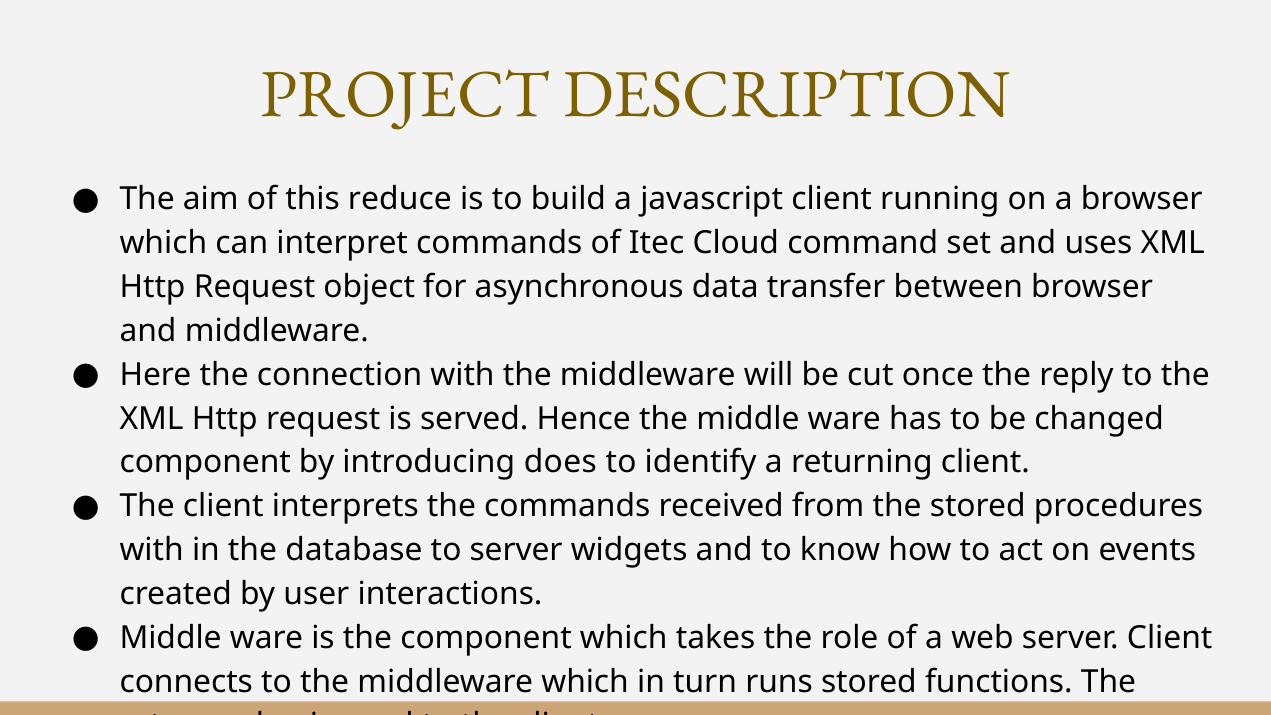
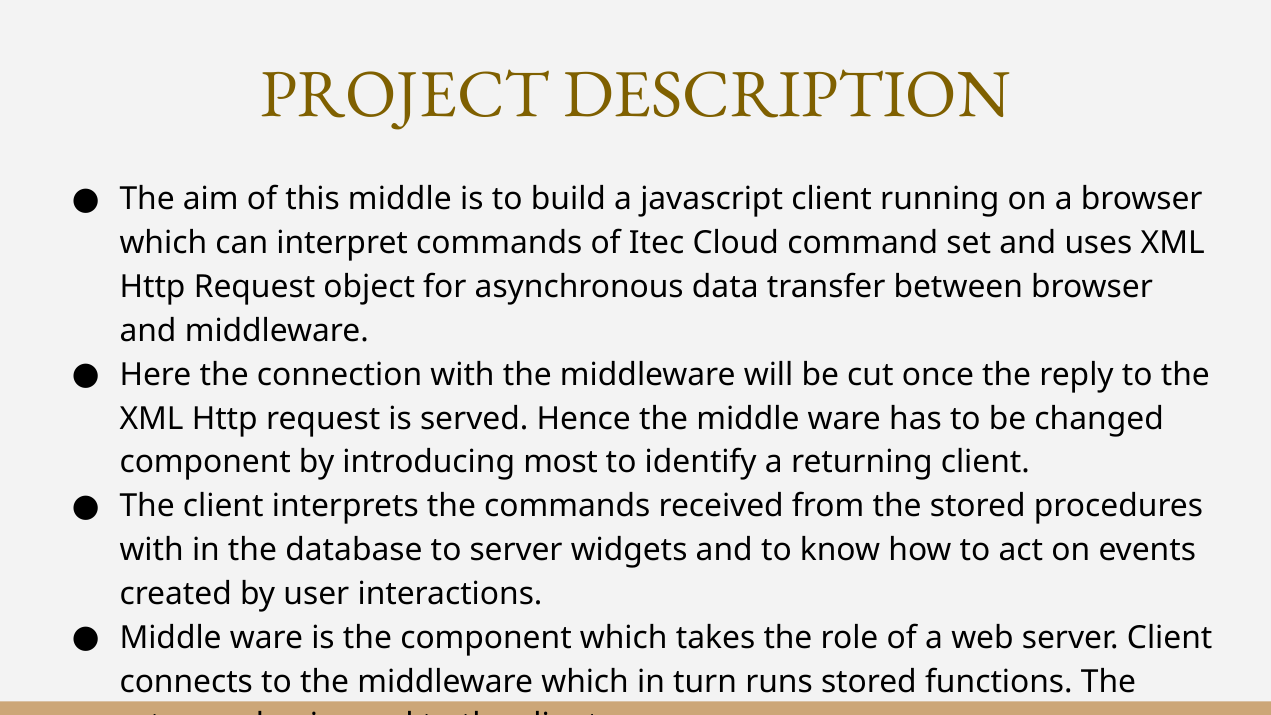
this reduce: reduce -> middle
does: does -> most
